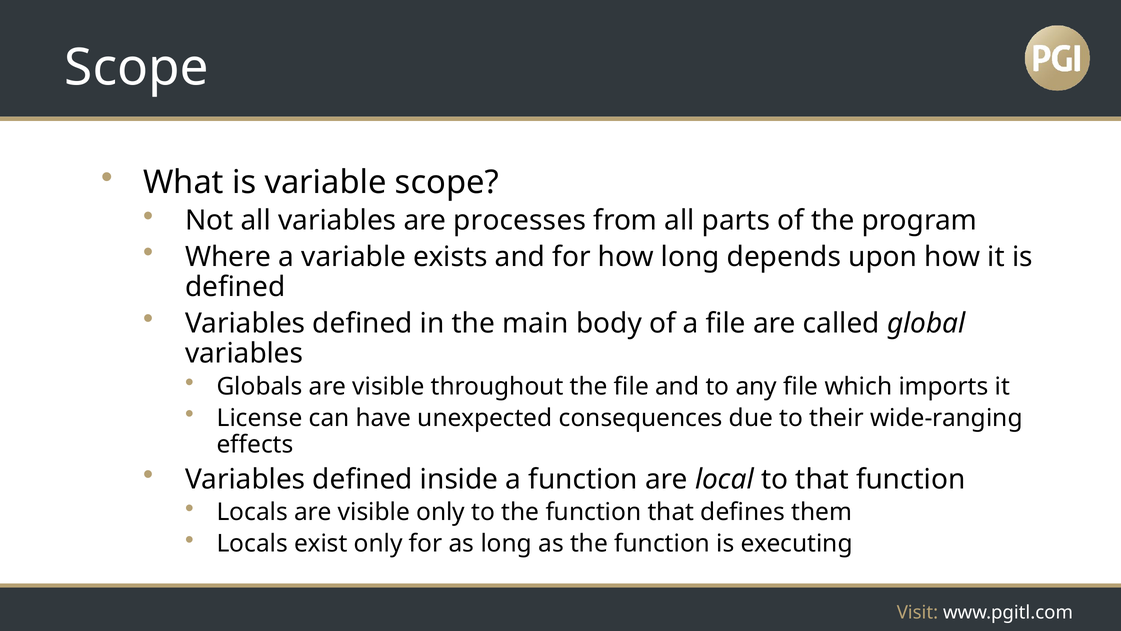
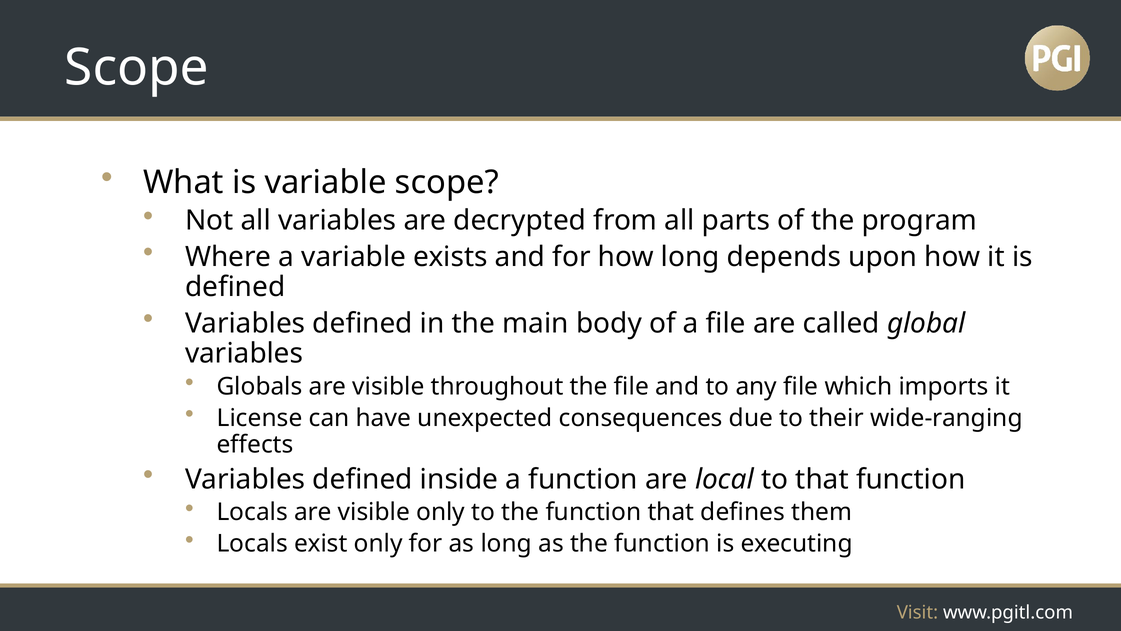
processes: processes -> decrypted
